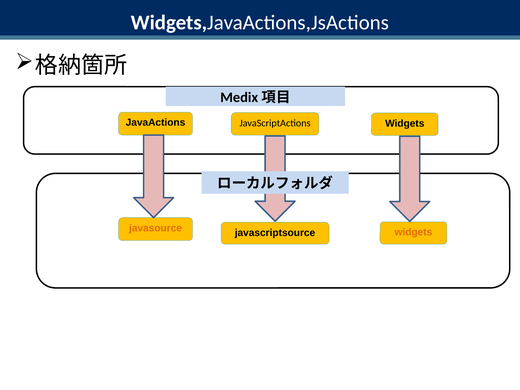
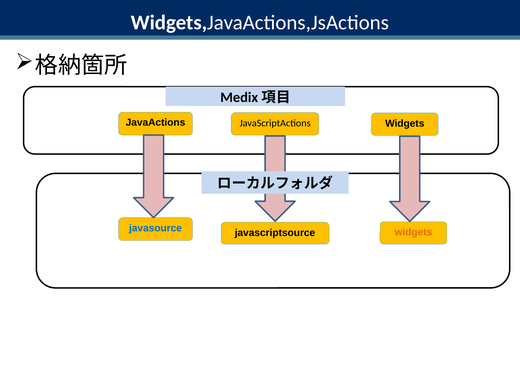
javasource colour: orange -> blue
